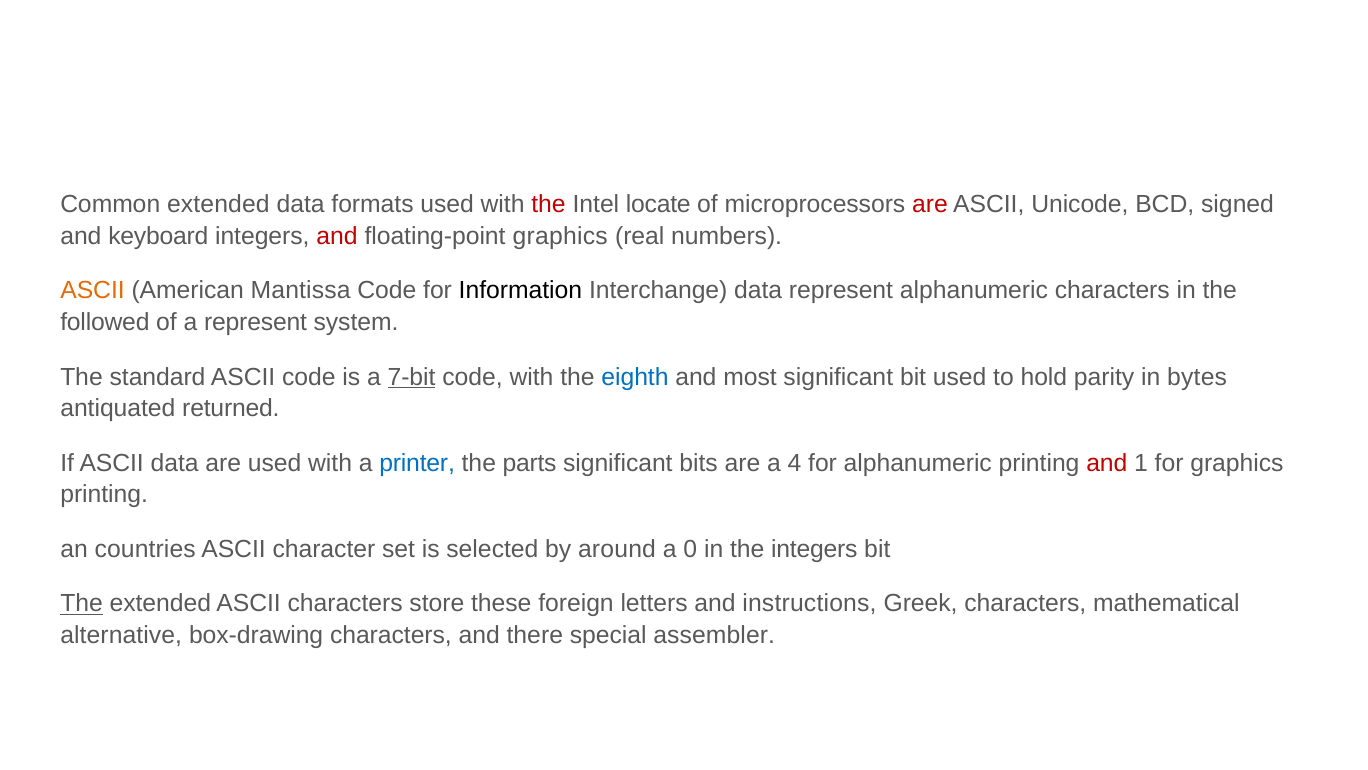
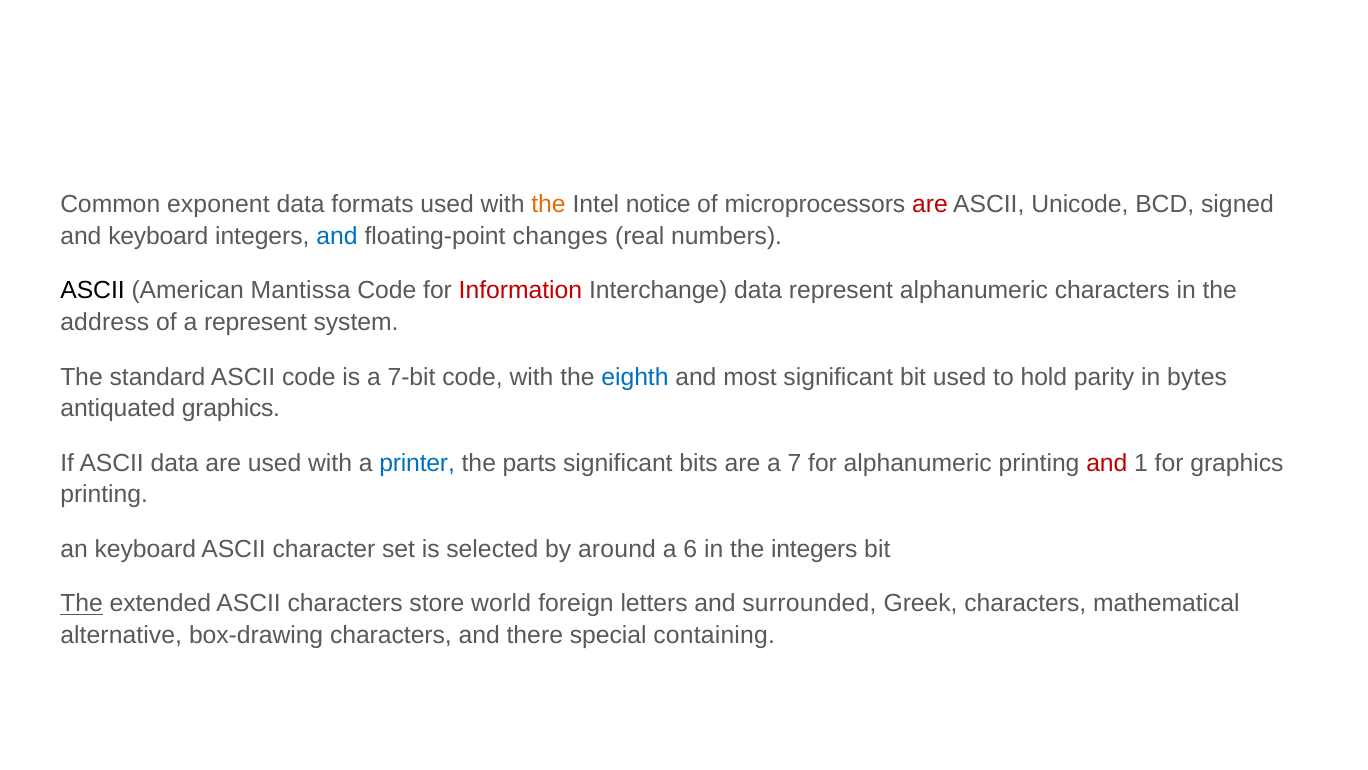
Common extended: extended -> exponent
the at (549, 204) colour: red -> orange
locate: locate -> notice
and at (337, 236) colour: red -> blue
floating-point graphics: graphics -> changes
ASCII at (93, 290) colour: orange -> black
Information colour: black -> red
followed: followed -> address
7-bit underline: present -> none
antiquated returned: returned -> graphics
4: 4 -> 7
an countries: countries -> keyboard
0: 0 -> 6
these: these -> world
instructions: instructions -> surrounded
assembler: assembler -> containing
